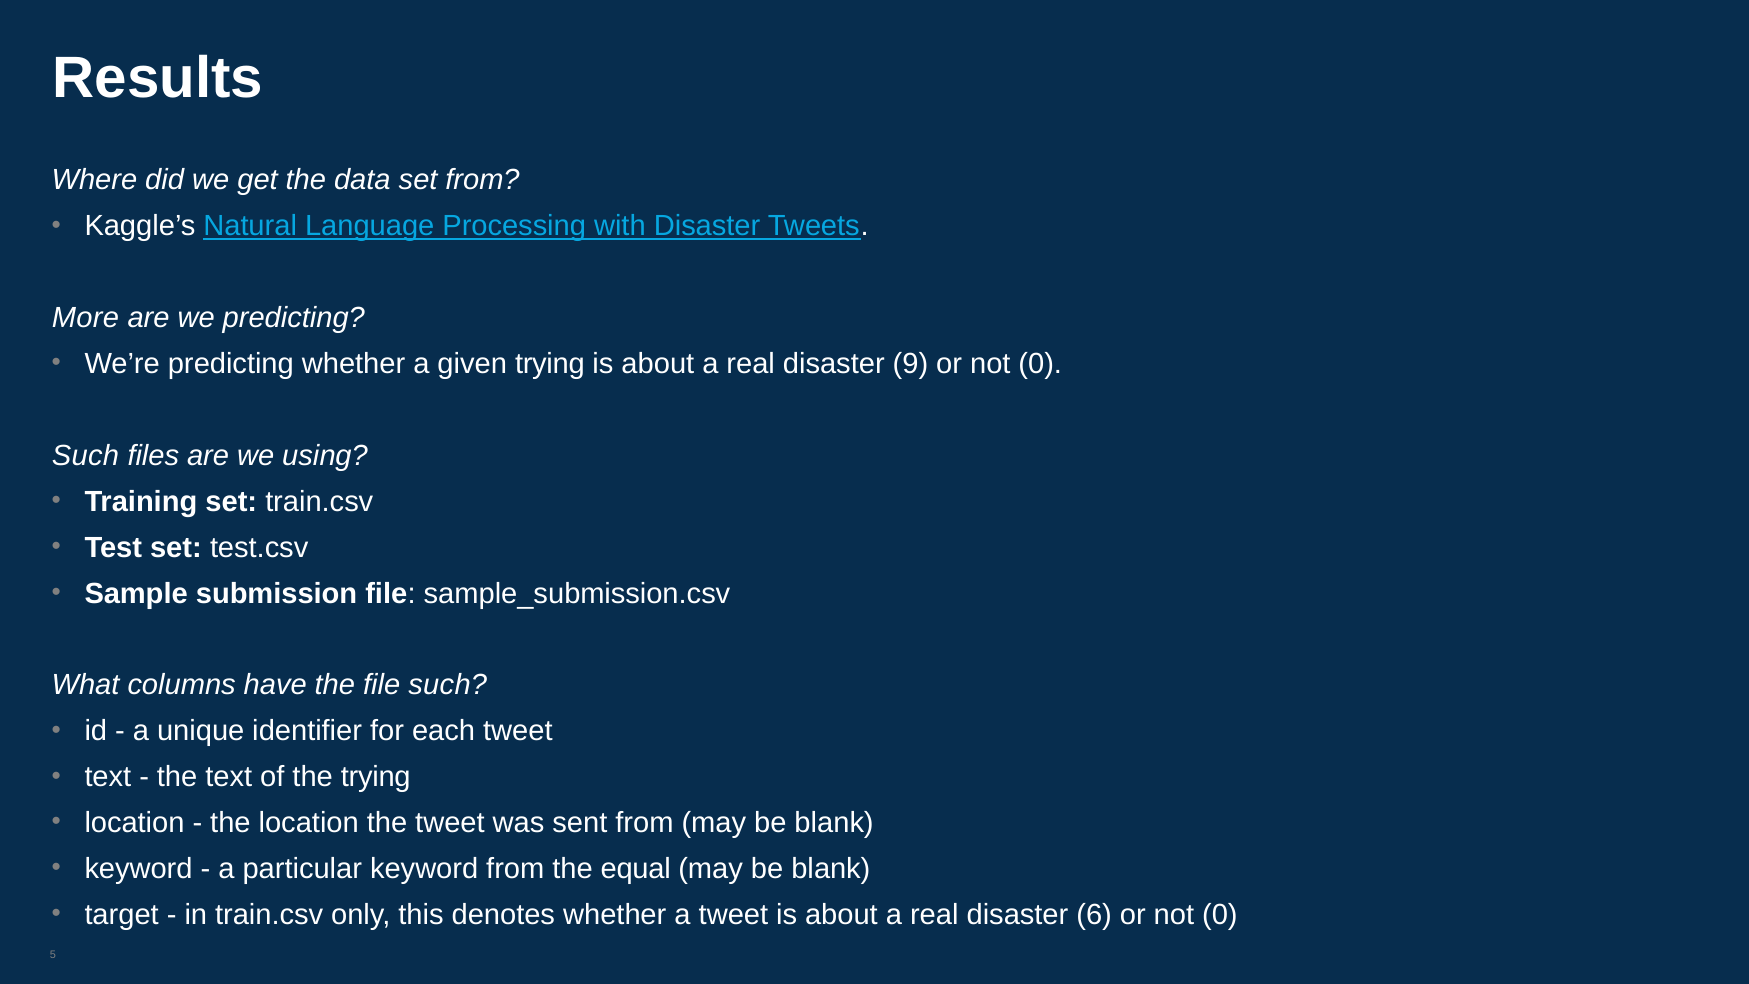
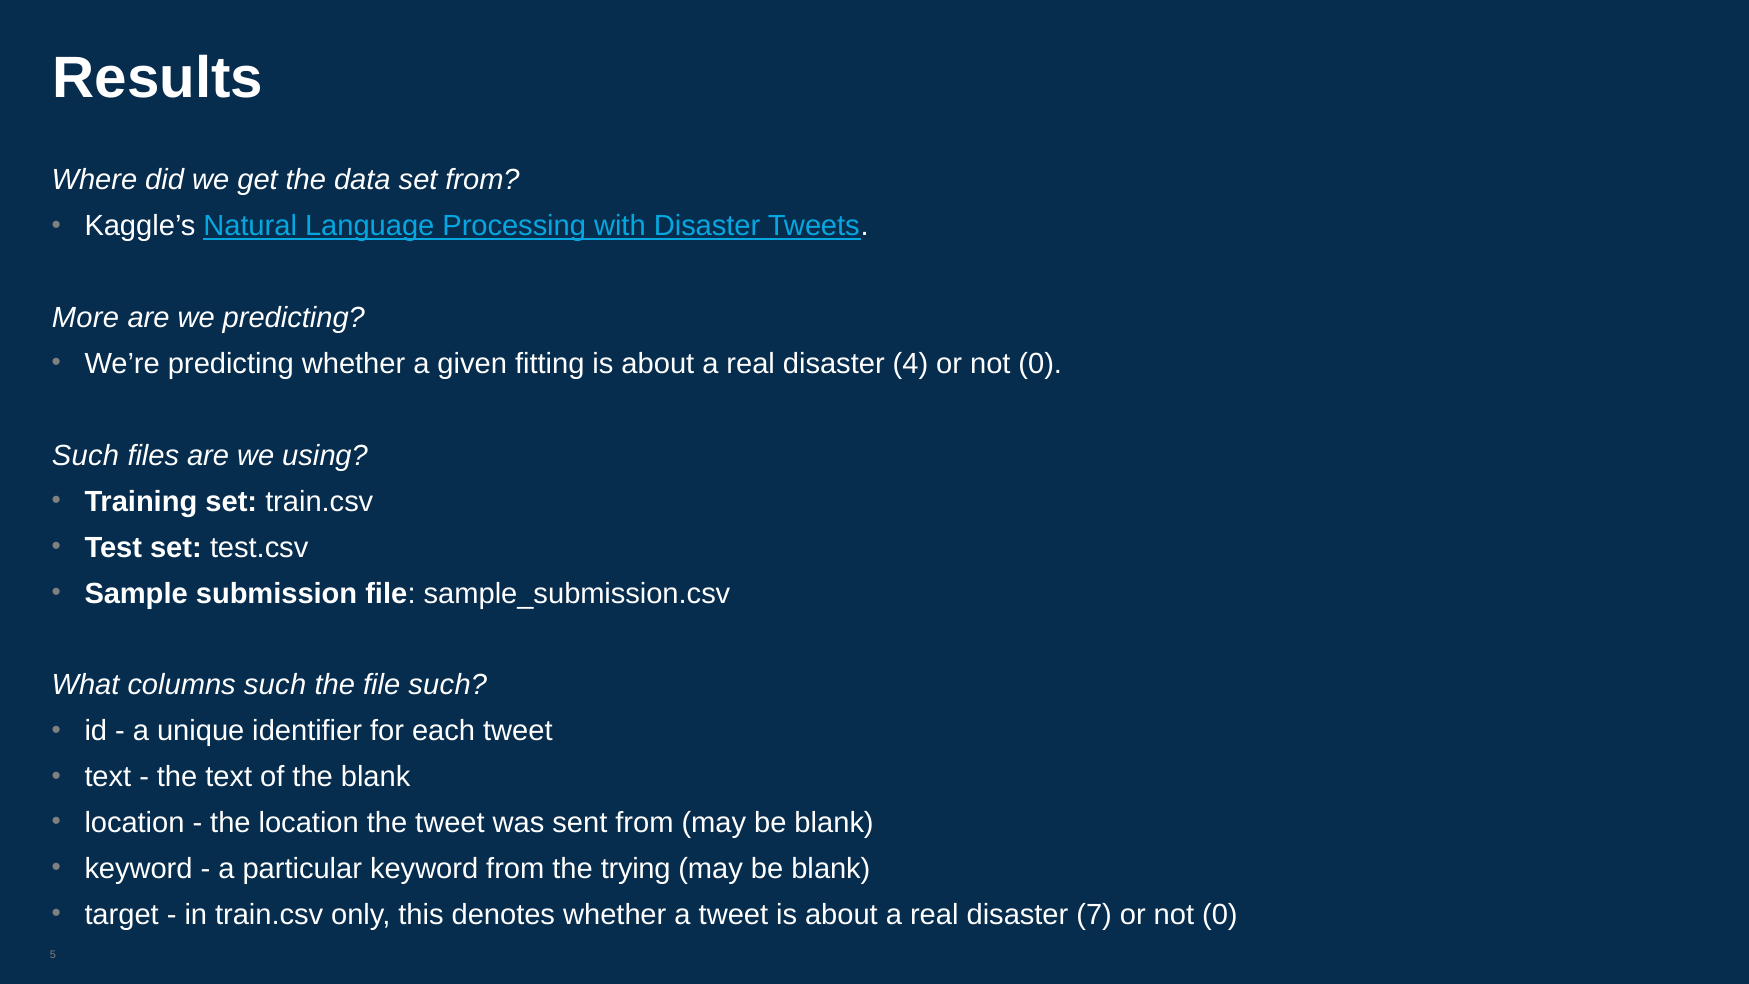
given trying: trying -> fitting
9: 9 -> 4
columns have: have -> such
the trying: trying -> blank
equal: equal -> trying
6: 6 -> 7
